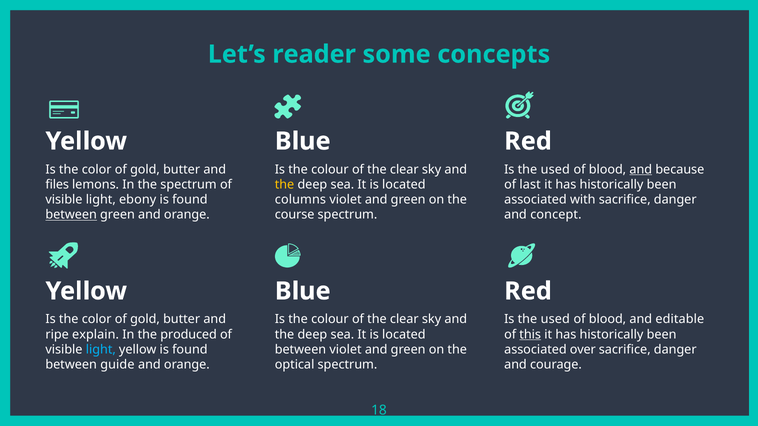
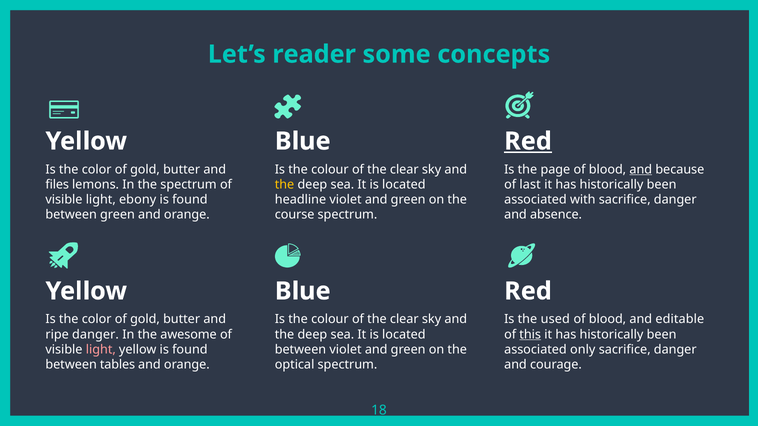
Red at (528, 141) underline: none -> present
used at (555, 170): used -> page
columns: columns -> headline
between at (71, 215) underline: present -> none
concept: concept -> absence
ripe explain: explain -> danger
produced: produced -> awesome
light at (101, 350) colour: light blue -> pink
over: over -> only
guide: guide -> tables
